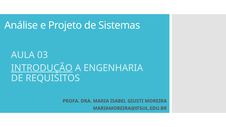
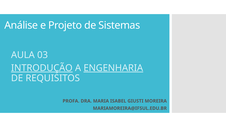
ENGENHARIA underline: none -> present
